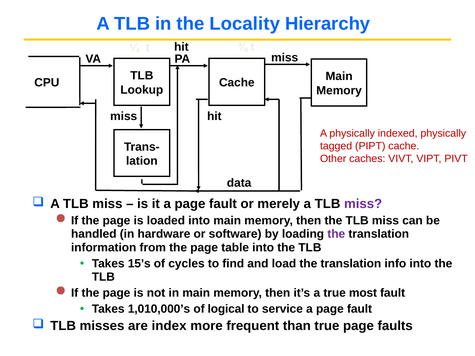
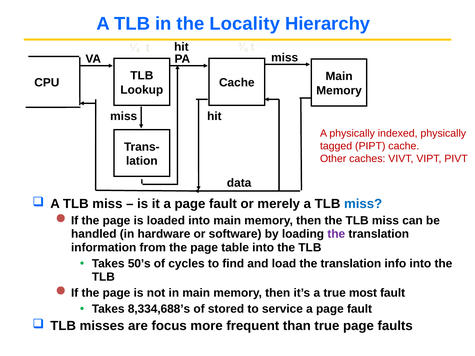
miss at (363, 204) colour: purple -> blue
15’s: 15’s -> 50’s
1,010,000’s: 1,010,000’s -> 8,334,688’s
logical: logical -> stored
index: index -> focus
